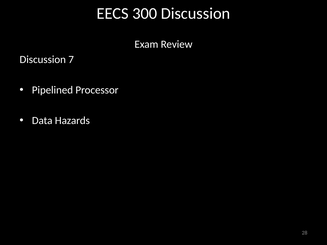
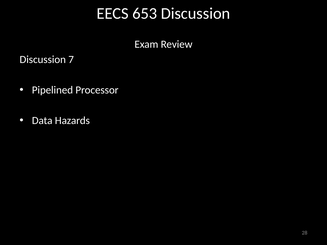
300: 300 -> 653
